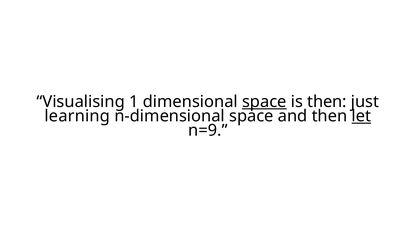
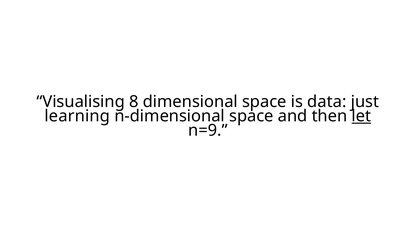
1: 1 -> 8
space at (264, 102) underline: present -> none
is then: then -> data
